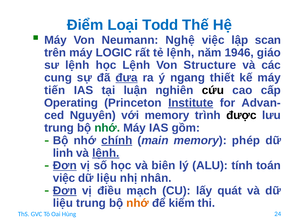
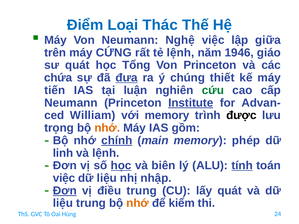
Todd: Todd -> Thác
scan: scan -> giữa
LOGIC: LOGIC -> CỨNG
sư lệnh: lệnh -> quát
học Lệnh: Lệnh -> Tổng
Von Structure: Structure -> Princeton
cung: cung -> chứa
ngang: ngang -> chúng
cứu colour: black -> green
Operating at (71, 103): Operating -> Neumann
Nguyên: Nguyên -> William
trung at (59, 128): trung -> trọng
nhớ at (107, 128) colour: green -> orange
lệnh at (106, 153) underline: present -> none
Đơn at (65, 166) underline: present -> none
học at (121, 166) underline: none -> present
tính underline: none -> present
nhân: nhân -> nhập
điều mạch: mạch -> trung
